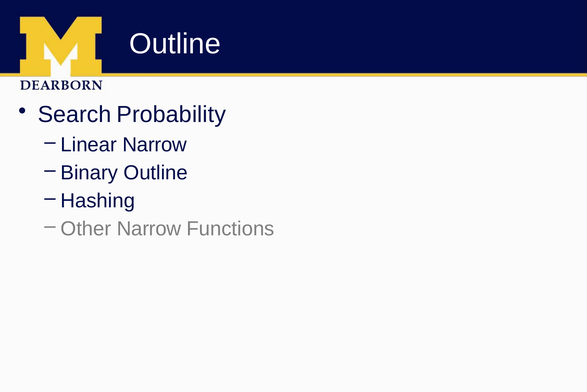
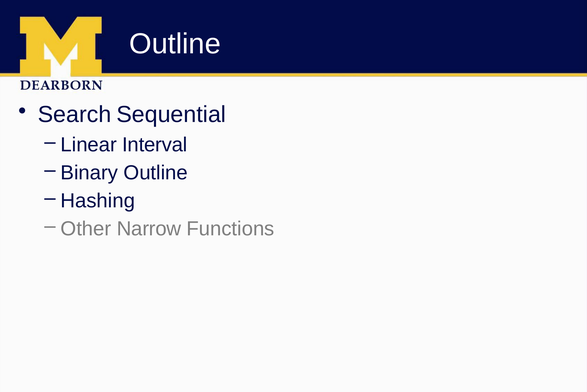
Probability: Probability -> Sequential
Linear Narrow: Narrow -> Interval
